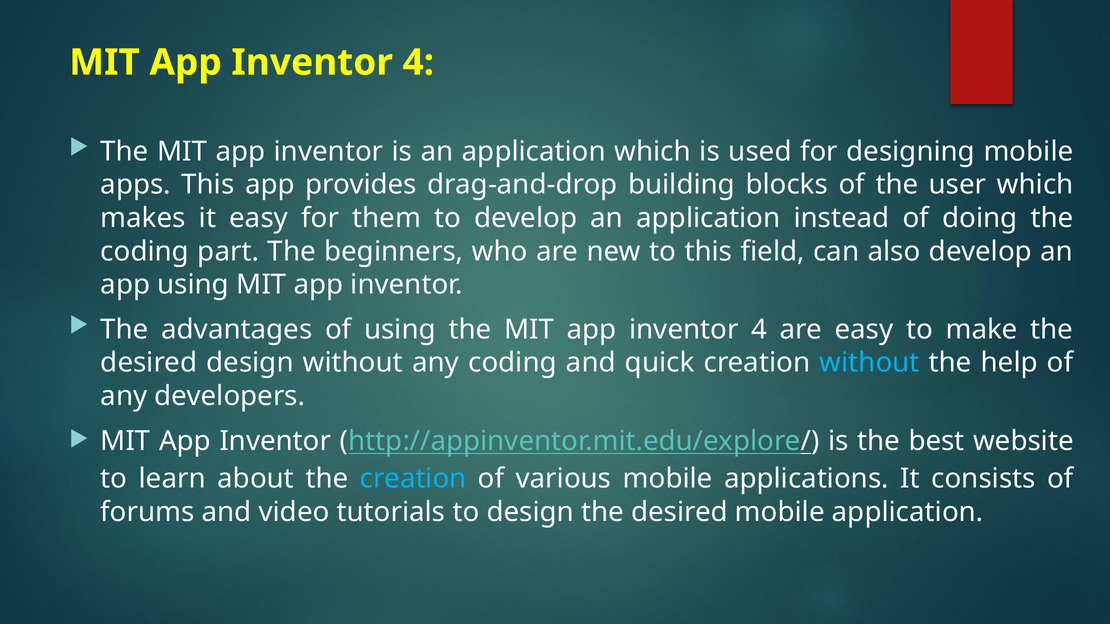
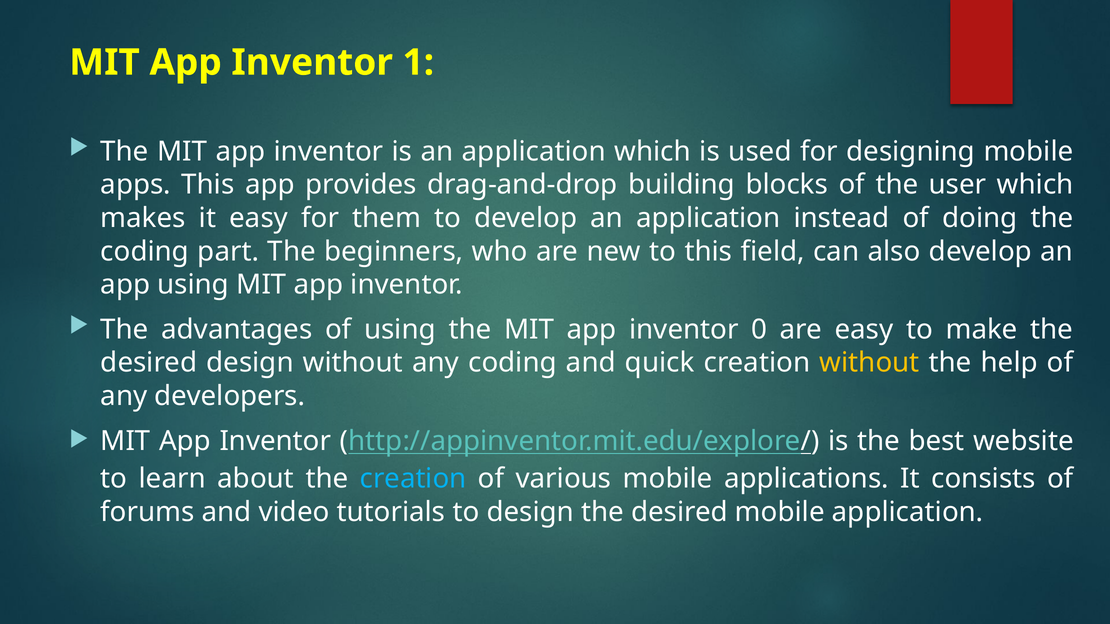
4 at (418, 63): 4 -> 1
4 at (759, 330): 4 -> 0
without at (869, 363) colour: light blue -> yellow
